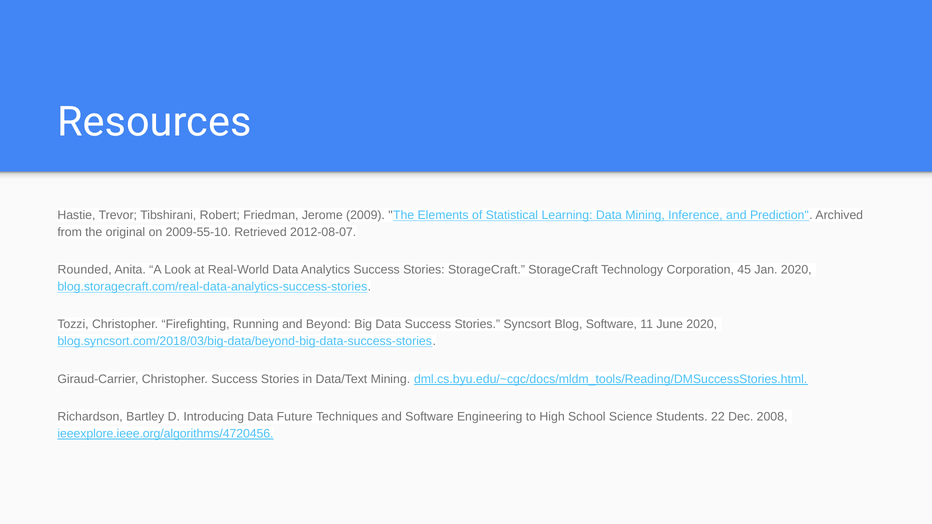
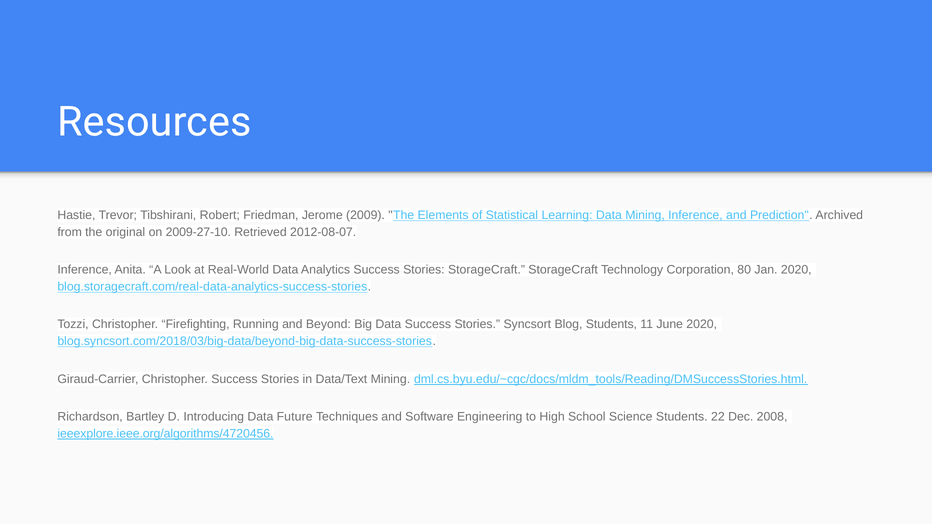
2009-55-10: 2009-55-10 -> 2009-27-10
Rounded at (85, 270): Rounded -> Inference
45: 45 -> 80
Blog Software: Software -> Students
